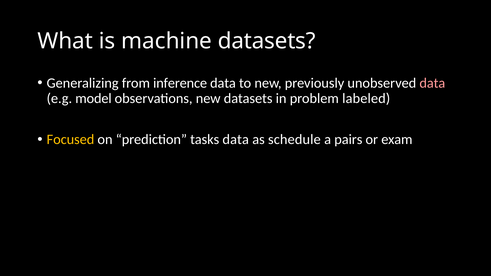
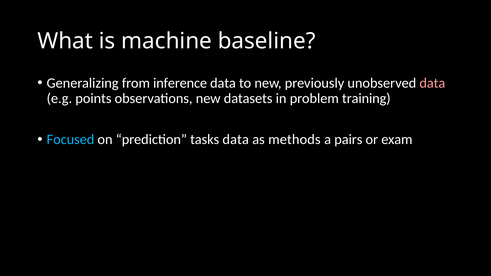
machine datasets: datasets -> baseline
model: model -> points
labeled: labeled -> training
Focused colour: yellow -> light blue
schedule: schedule -> methods
